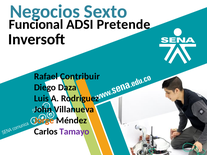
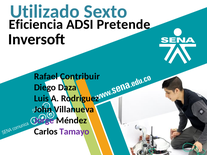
Negocios: Negocios -> Utilizado
Funcional: Funcional -> Eficiencia
Jorge colour: orange -> purple
